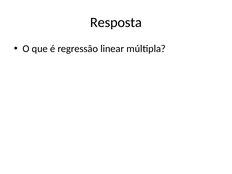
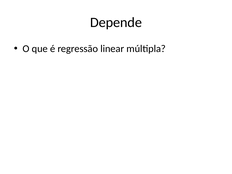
Resposta: Resposta -> Depende
